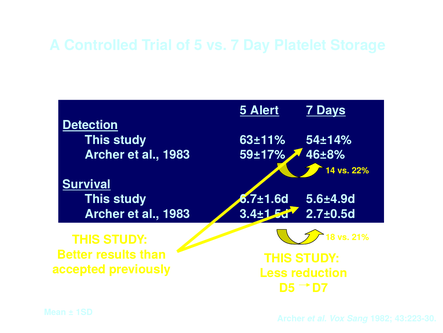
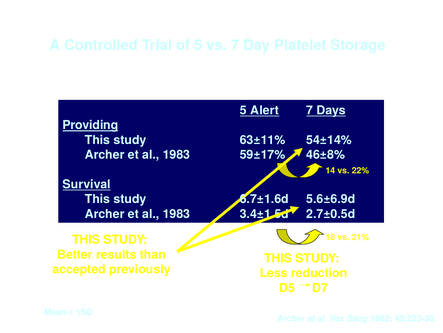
Detection: Detection -> Providing
5.6±4.9d: 5.6±4.9d -> 5.6±6.9d
